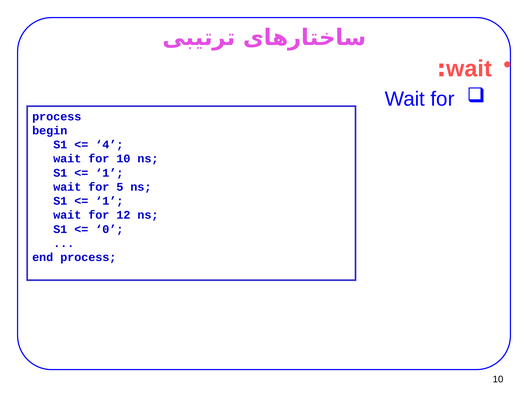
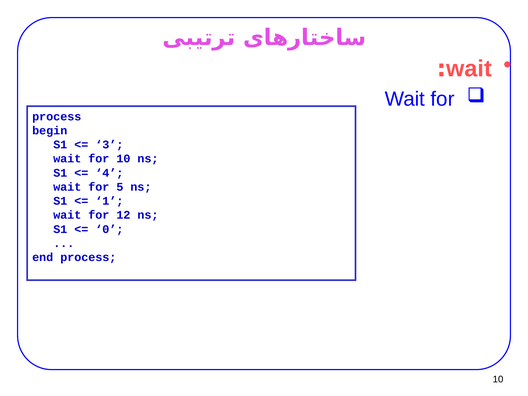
4: 4 -> 3
1 at (109, 173): 1 -> 4
